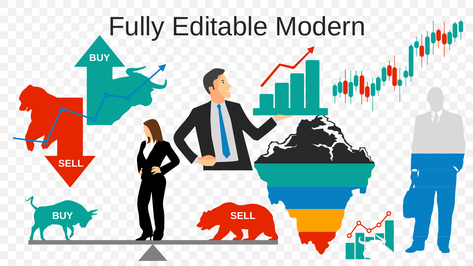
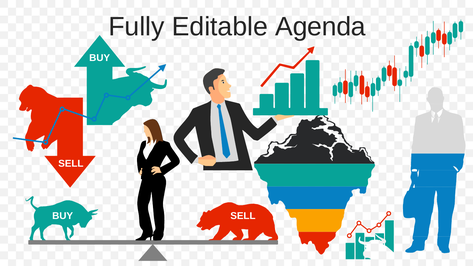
Modern: Modern -> Agenda
